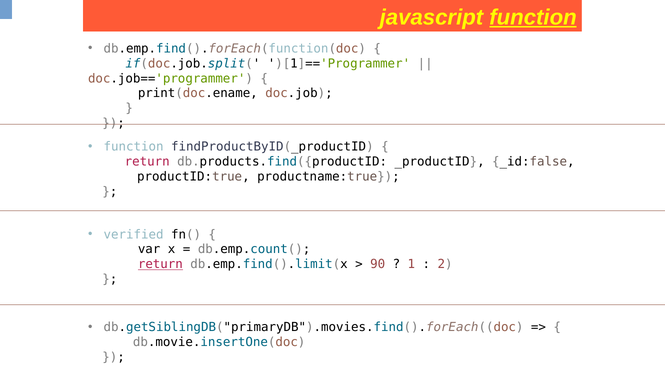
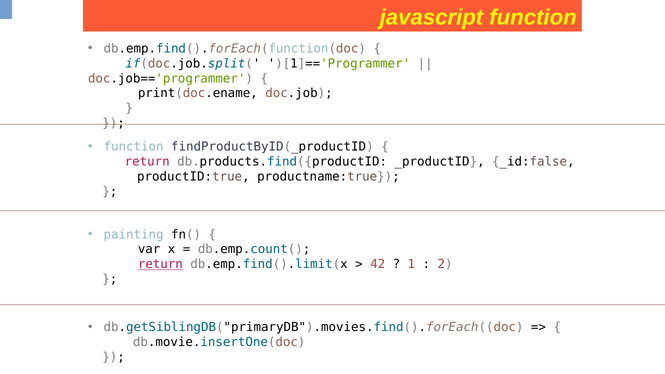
function at (533, 17) underline: present -> none
verified: verified -> painting
90: 90 -> 42
